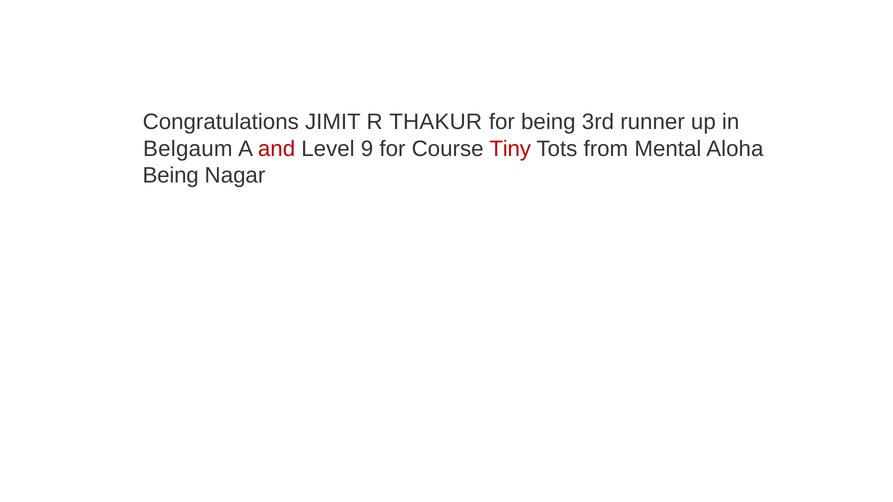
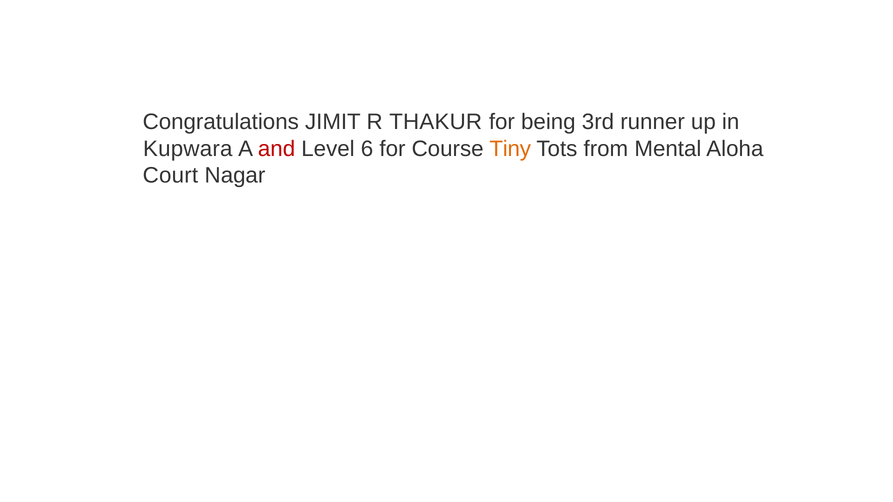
Belgaum: Belgaum -> Kupwara
9: 9 -> 6
Tiny colour: red -> orange
Being at (171, 176): Being -> Court
